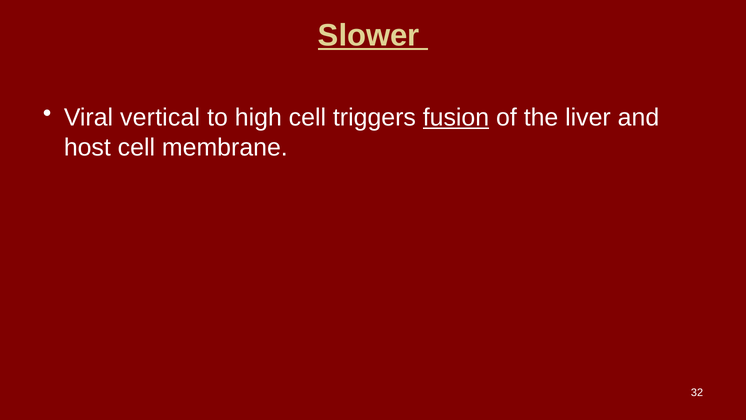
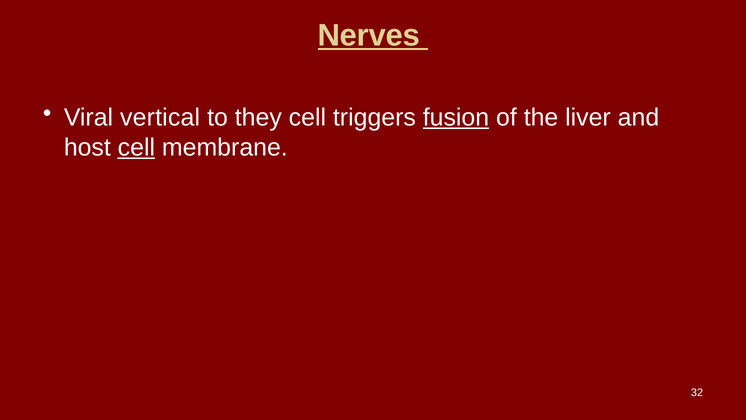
Slower: Slower -> Nerves
high: high -> they
cell at (136, 147) underline: none -> present
